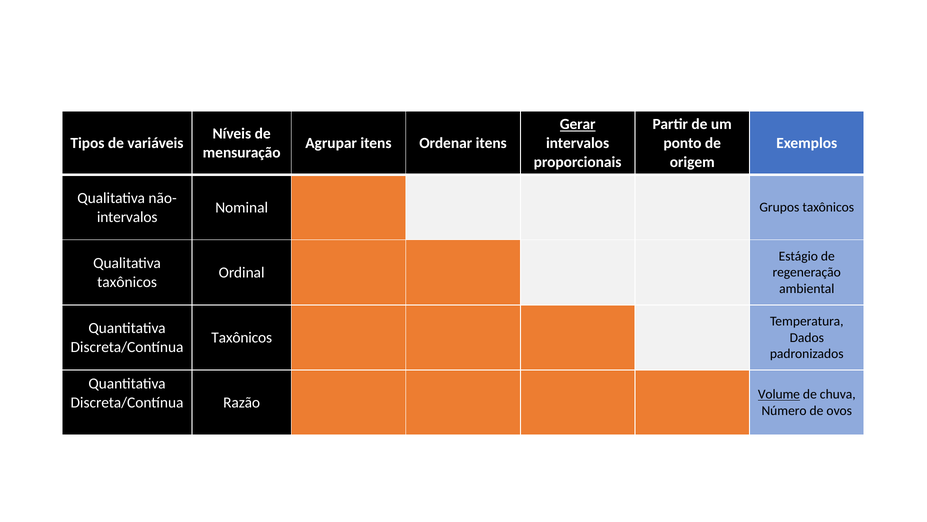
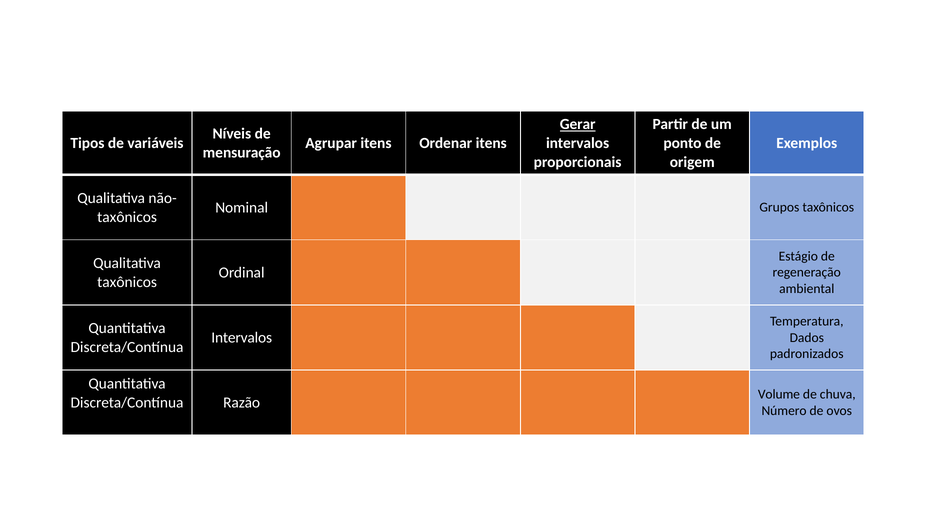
intervalos at (127, 217): intervalos -> taxônicos
Taxônicos at (242, 337): Taxônicos -> Intervalos
Volume underline: present -> none
